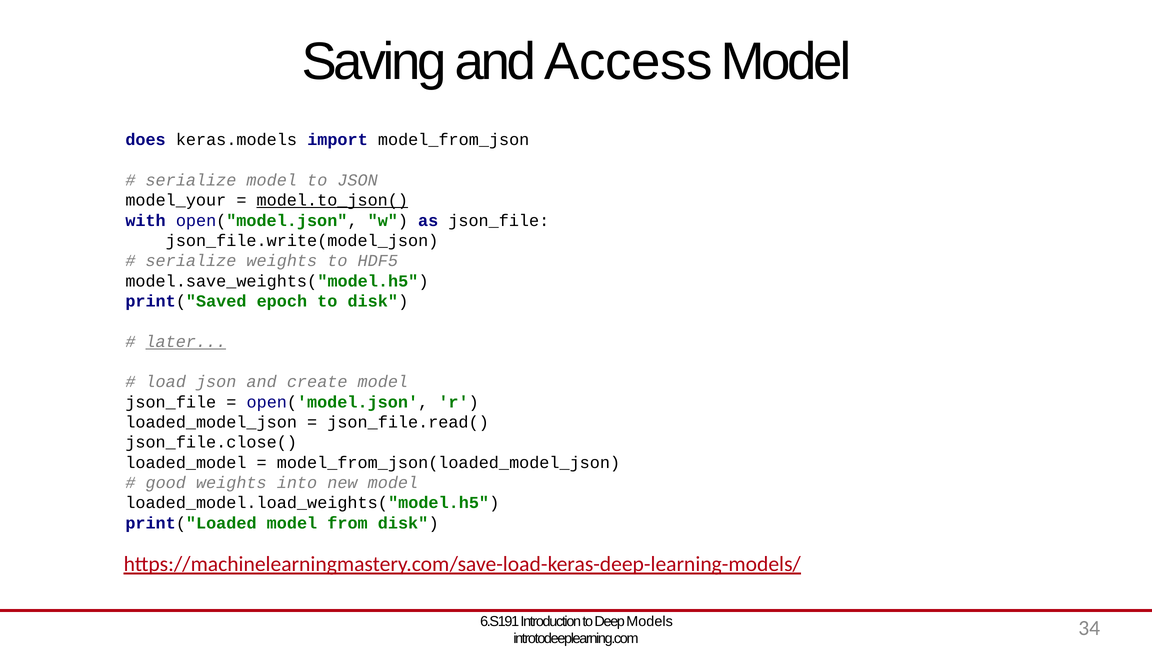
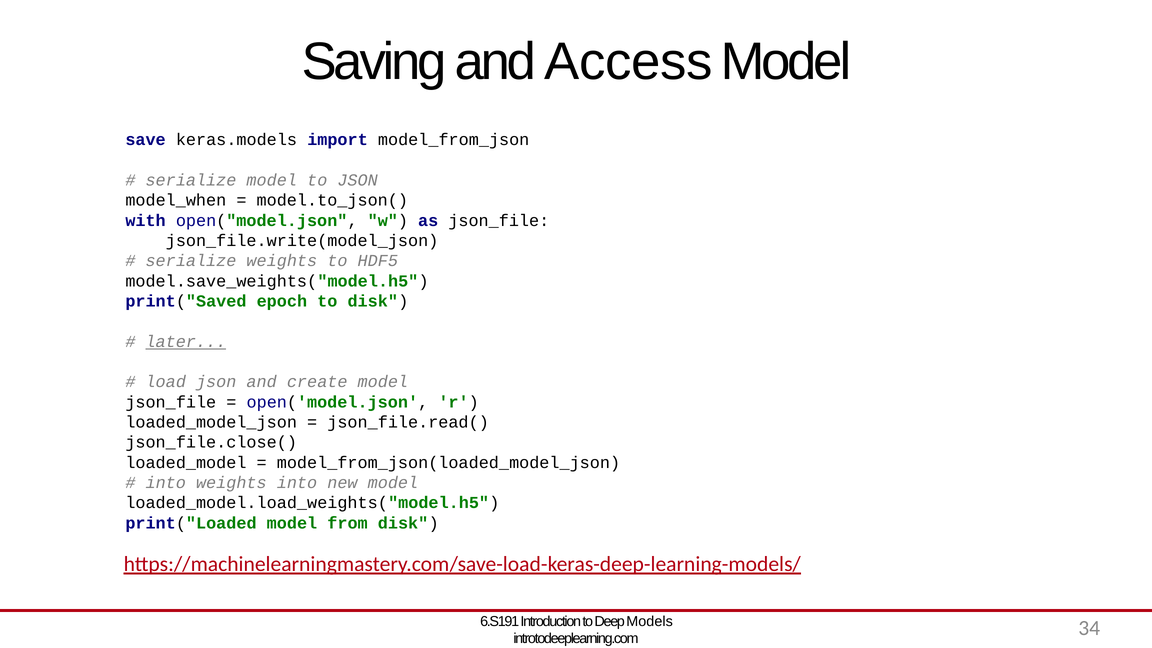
does: does -> save
model_your: model_your -> model_when
model.to_json( underline: present -> none
good at (166, 483): good -> into
